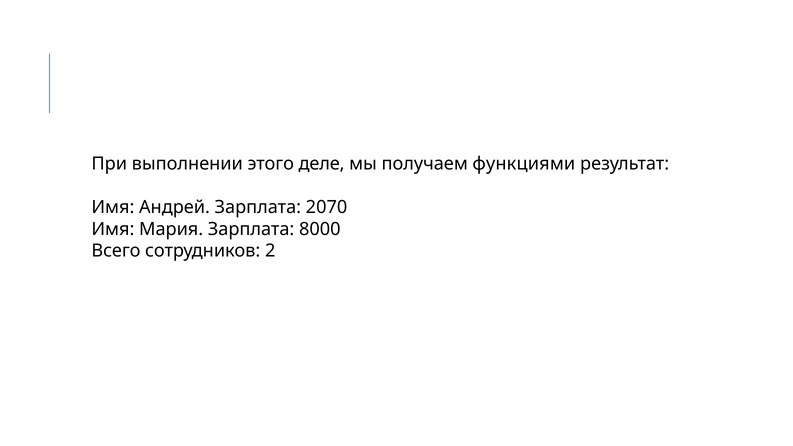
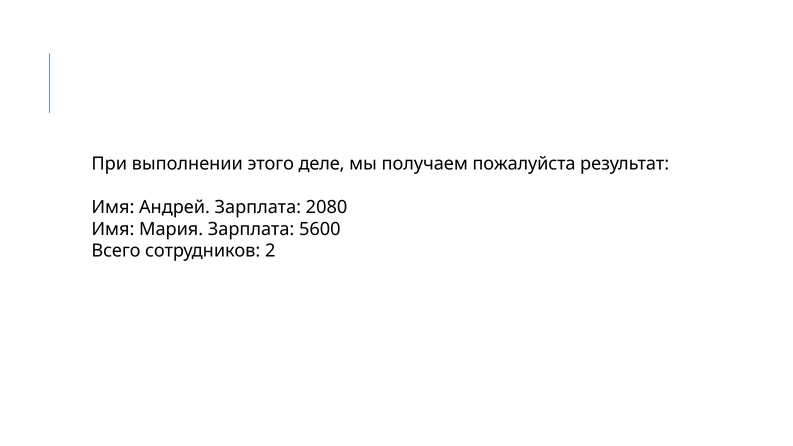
функциями: функциями -> пожалуйста
2070: 2070 -> 2080
8000: 8000 -> 5600
